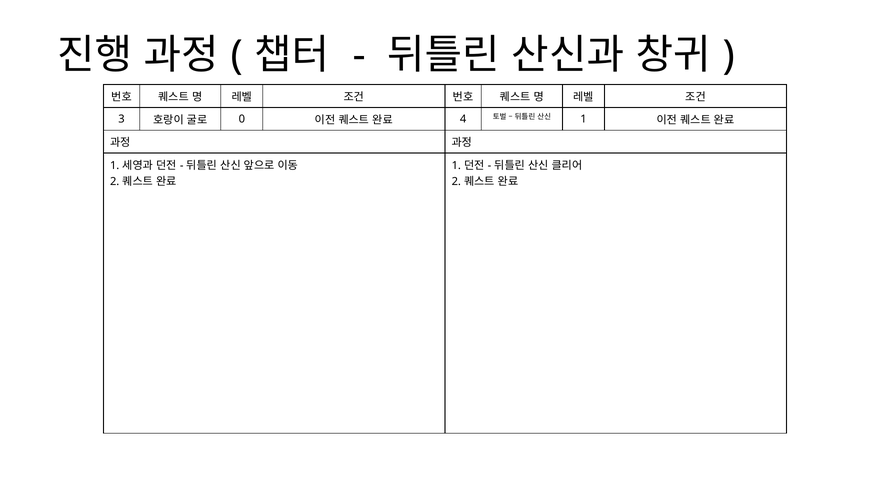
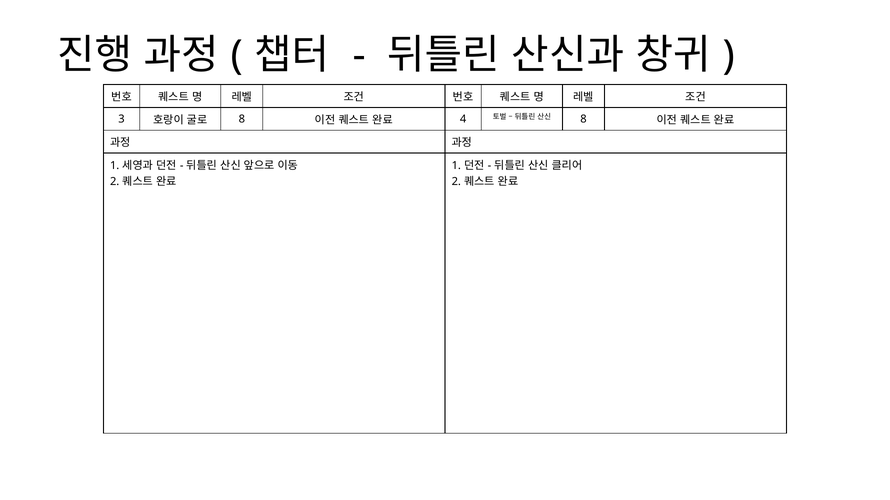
0 at (242, 119): 0 -> 8
1 at (583, 119): 1 -> 8
